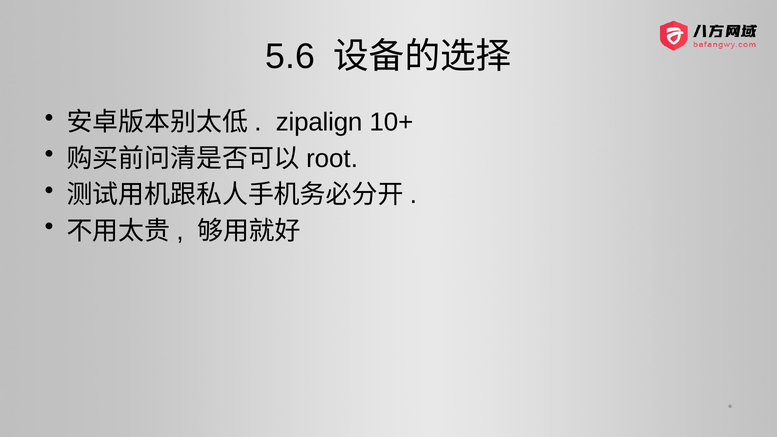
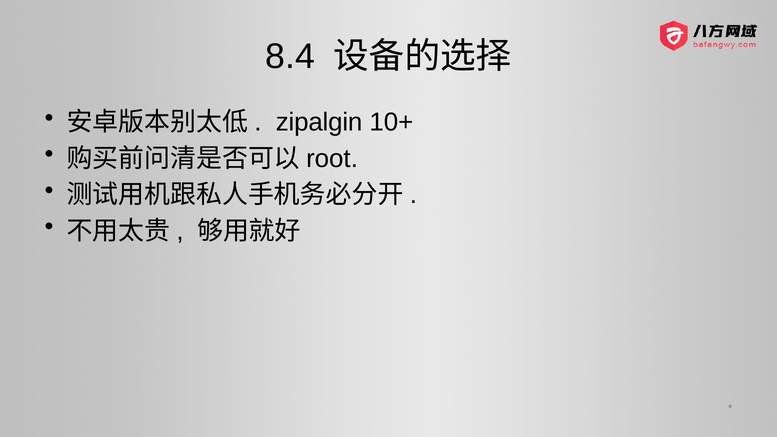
5.6: 5.6 -> 8.4
zipalign: zipalign -> zipalgin
